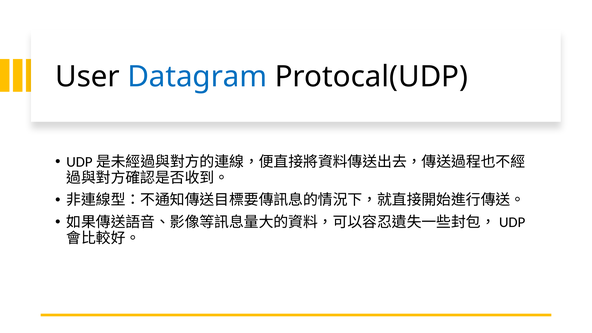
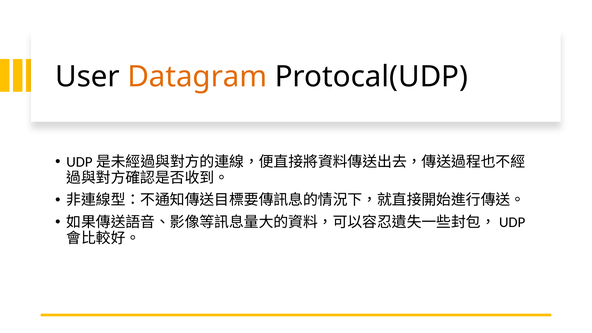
Datagram colour: blue -> orange
